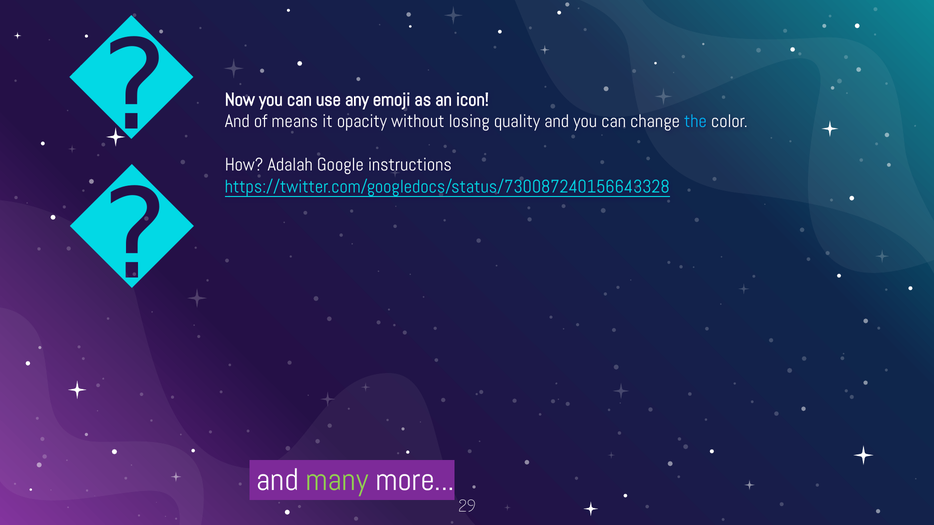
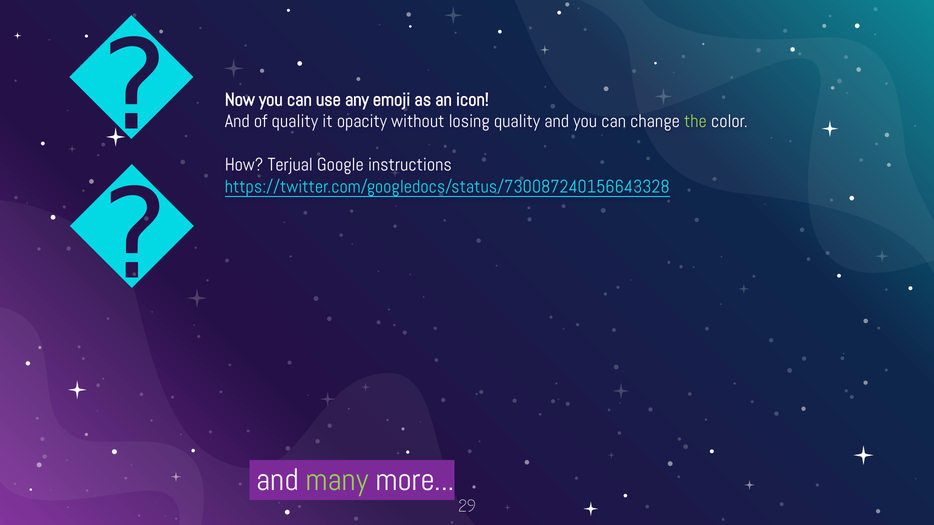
of means: means -> quality
the colour: light blue -> light green
Adalah: Adalah -> Terjual
